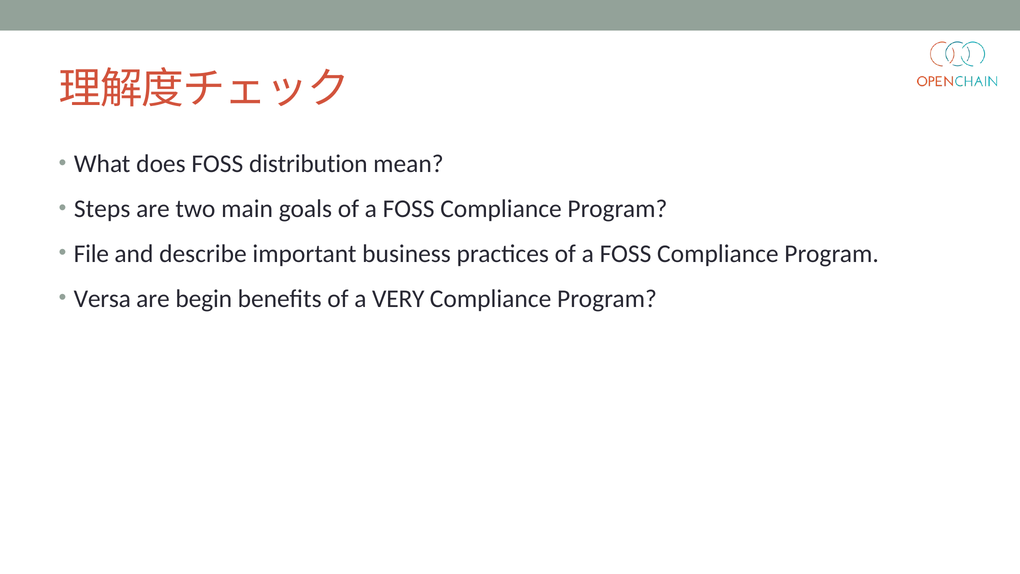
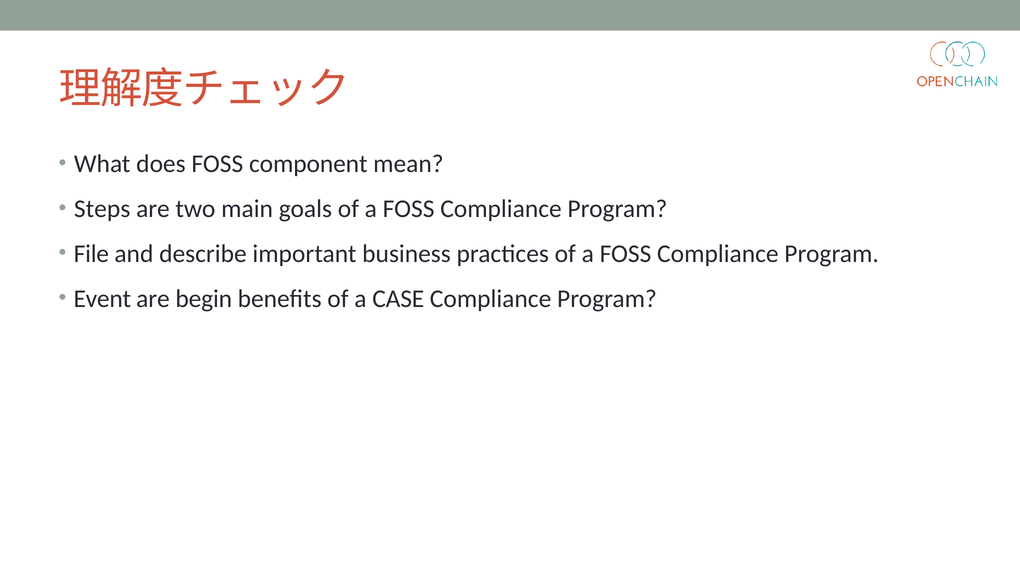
distribution: distribution -> component
Versa: Versa -> Event
VERY: VERY -> CASE
